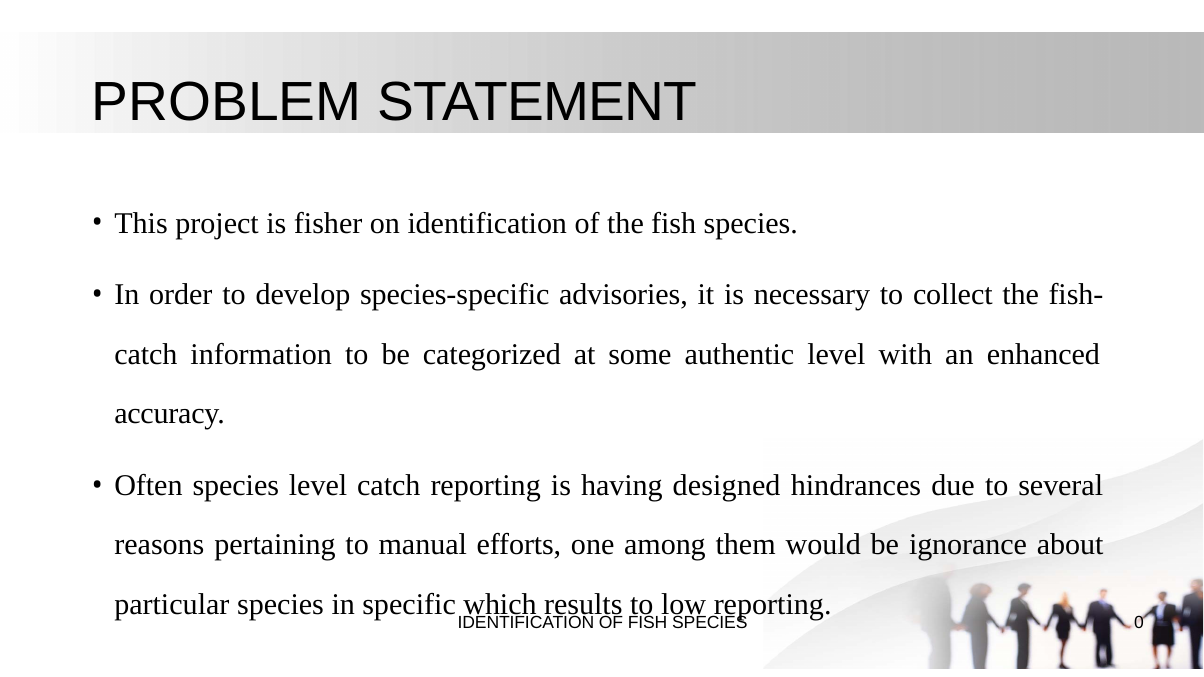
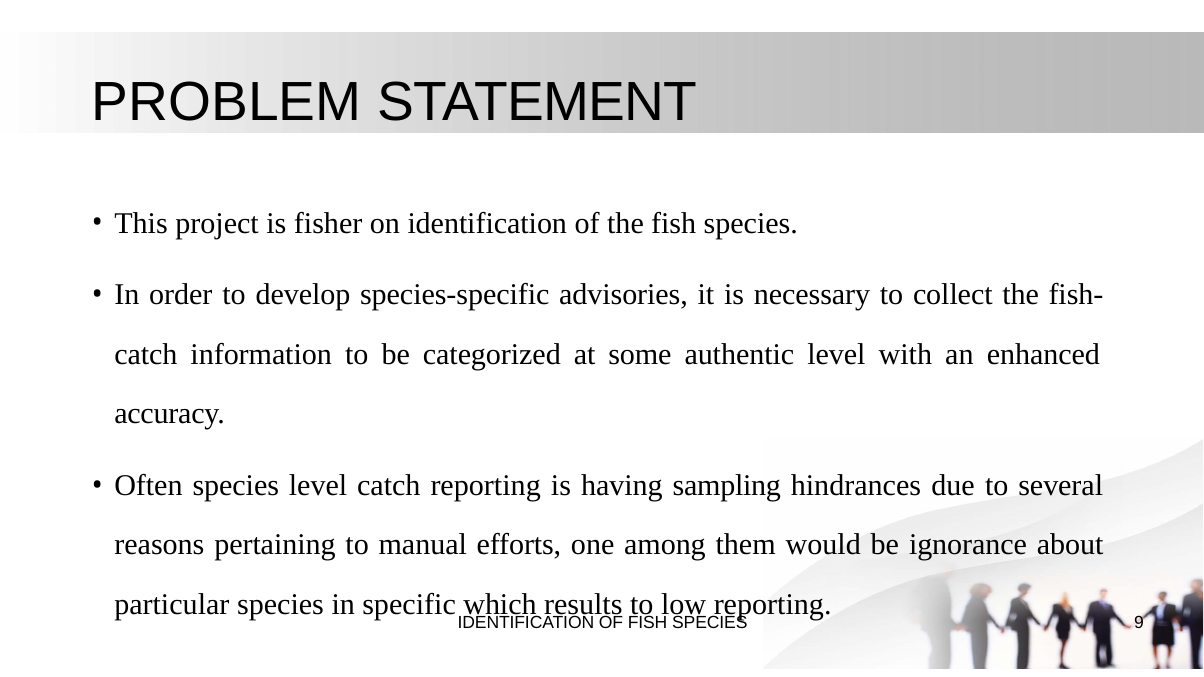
designed: designed -> sampling
0: 0 -> 9
